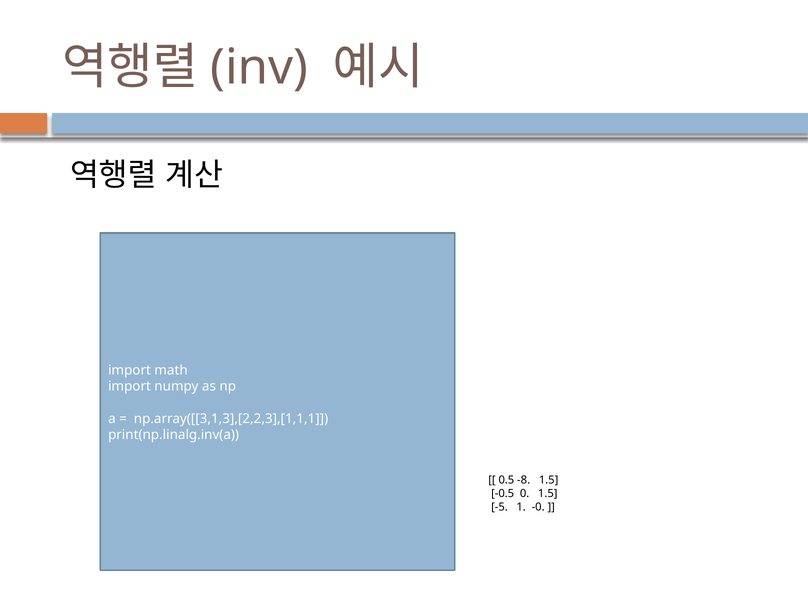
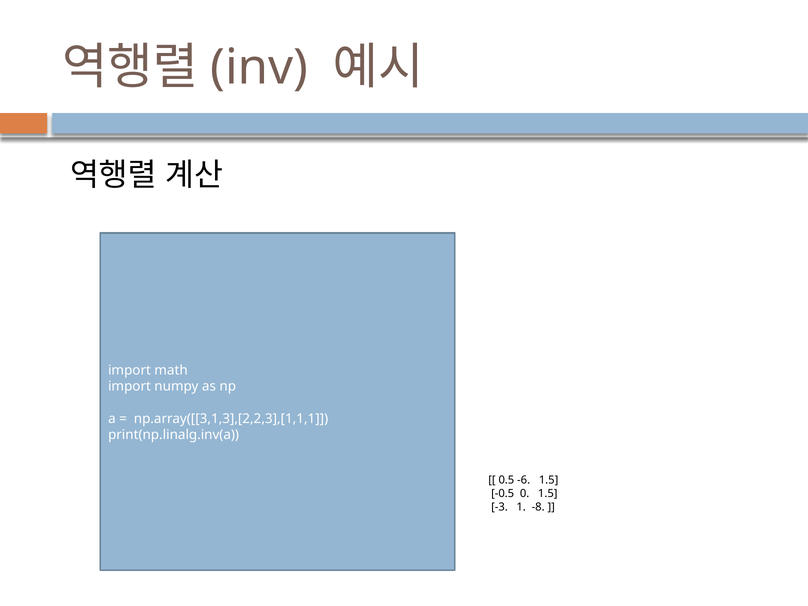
-8: -8 -> -6
-5: -5 -> -3
-0: -0 -> -8
